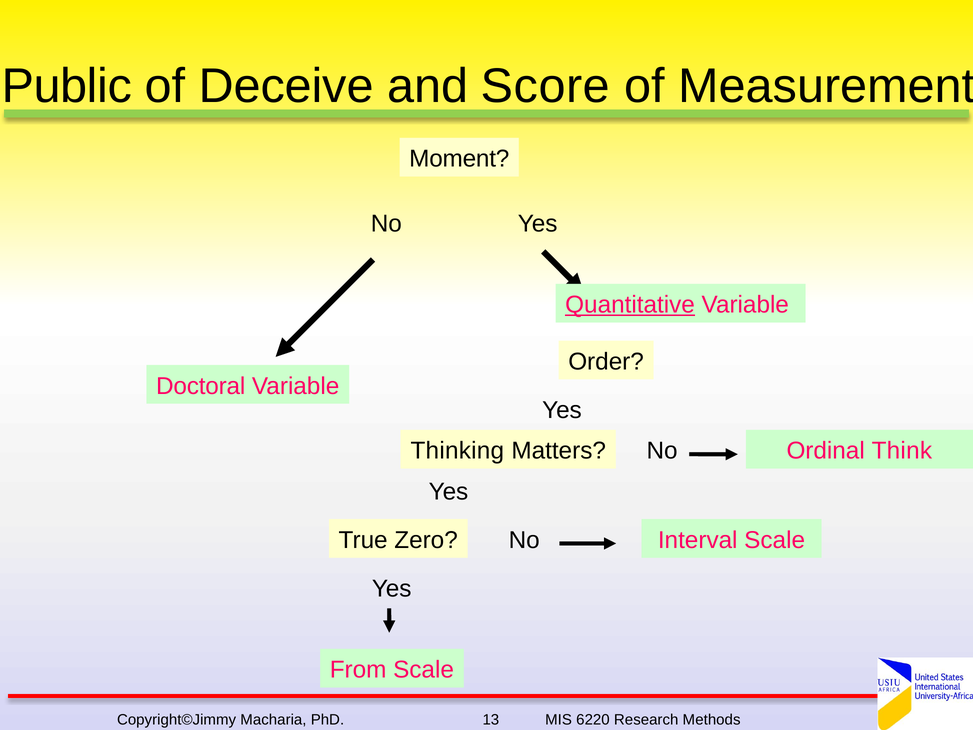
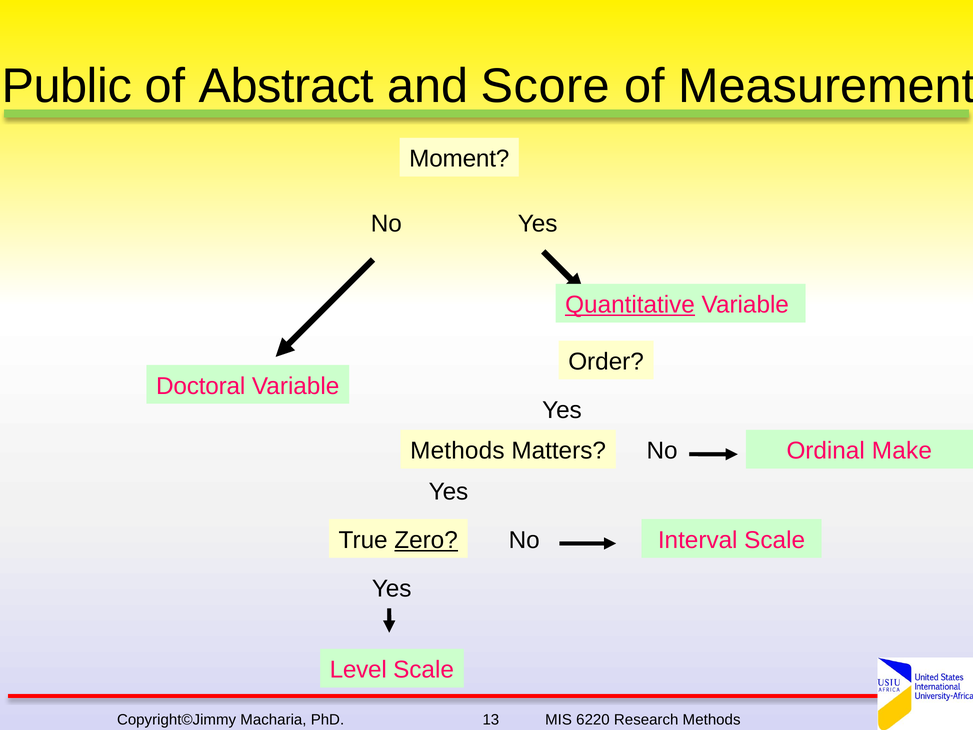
Deceive: Deceive -> Abstract
Thinking at (457, 451): Thinking -> Methods
Think: Think -> Make
Zero underline: none -> present
From: From -> Level
